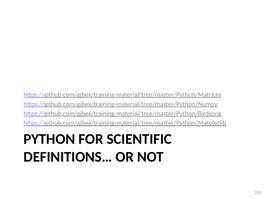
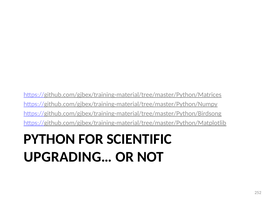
DEFINITIONS…: DEFINITIONS… -> UPGRADING…
